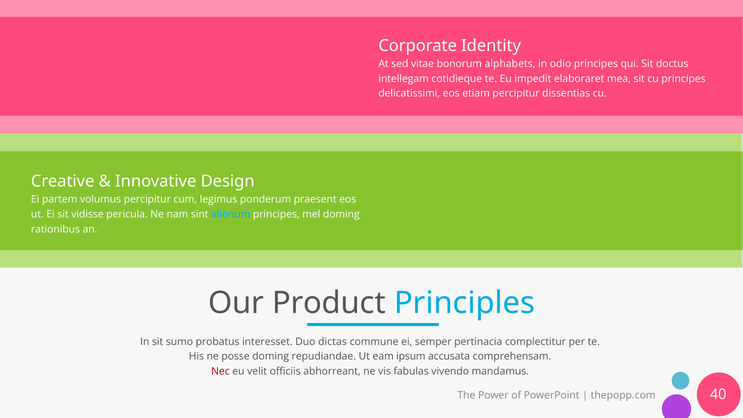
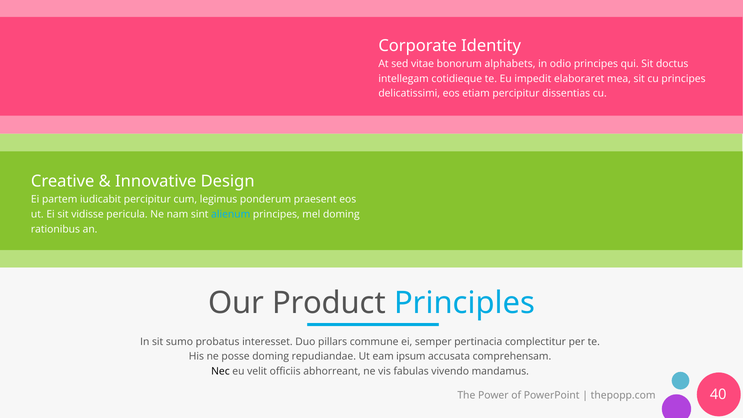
volumus: volumus -> iudicabit
dictas: dictas -> pillars
Nec colour: red -> black
